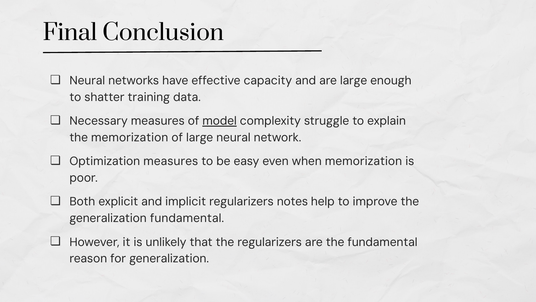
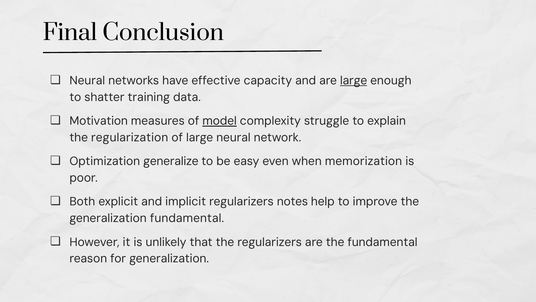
large at (354, 81) underline: none -> present
Necessary: Necessary -> Motivation
the memorization: memorization -> regularization
Optimization measures: measures -> generalize
